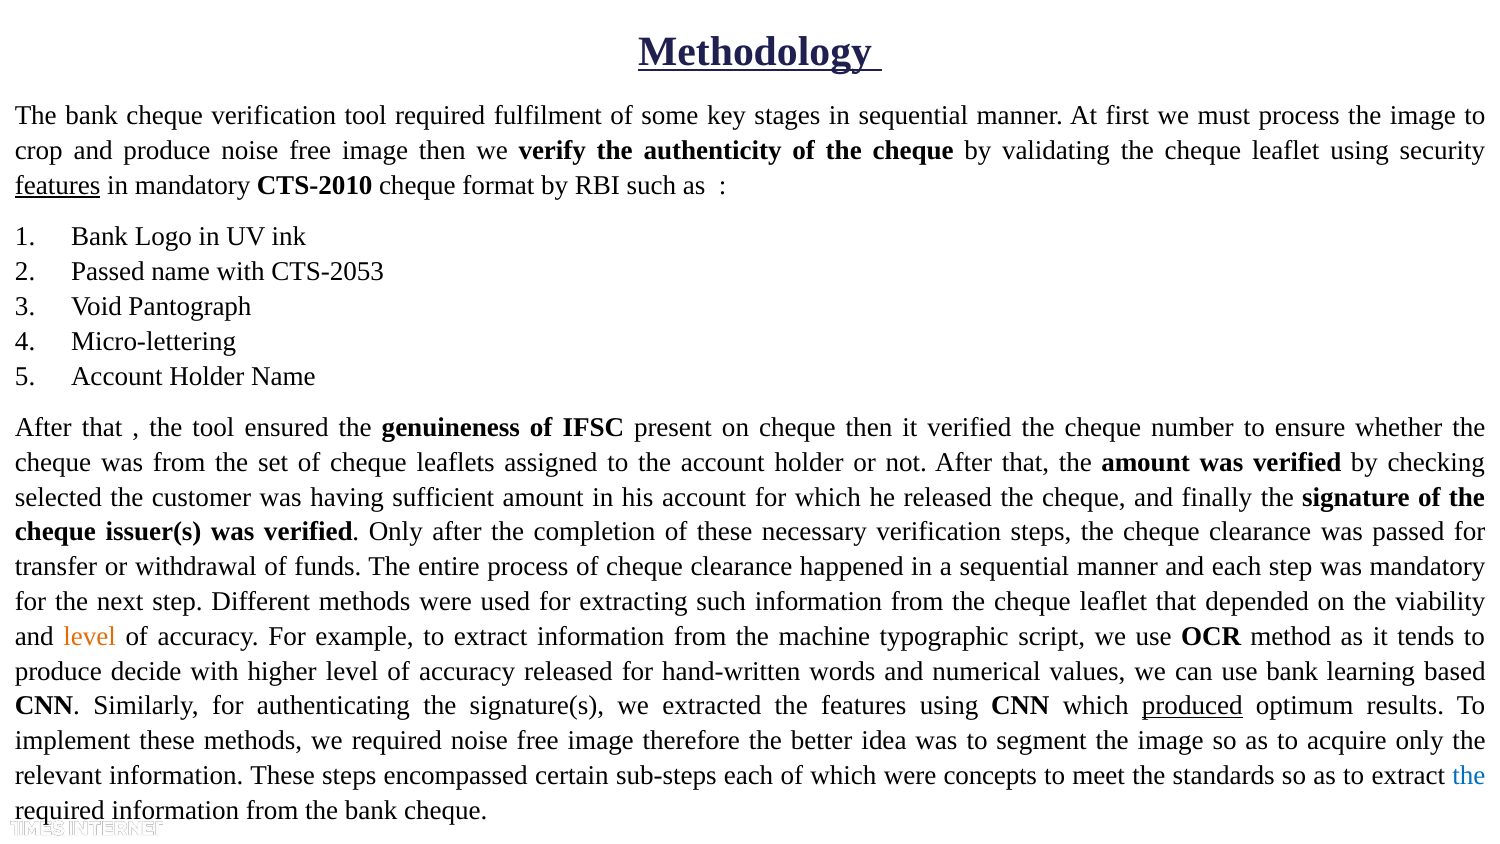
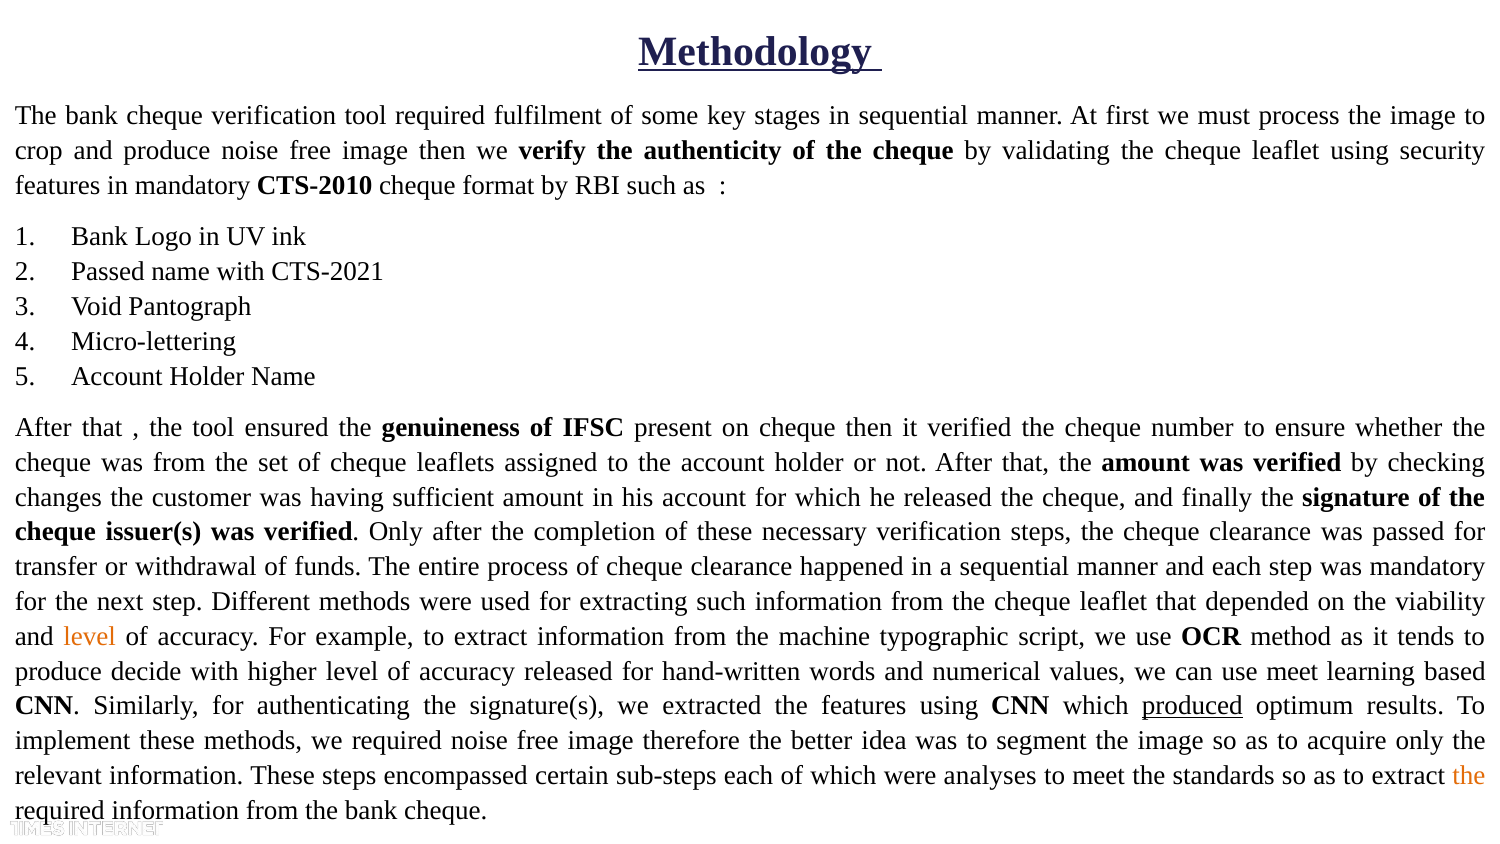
features at (58, 185) underline: present -> none
CTS-2053: CTS-2053 -> CTS-2021
selected: selected -> changes
use bank: bank -> meet
concepts: concepts -> analyses
the at (1469, 775) colour: blue -> orange
